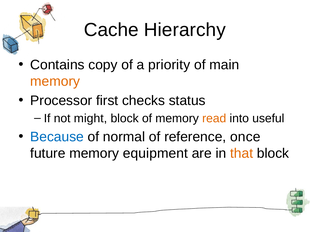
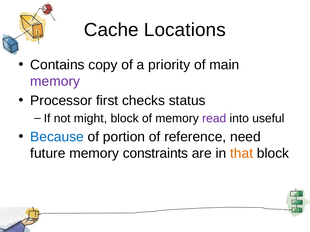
Hierarchy: Hierarchy -> Locations
memory at (55, 82) colour: orange -> purple
read colour: orange -> purple
normal: normal -> portion
once: once -> need
equipment: equipment -> constraints
